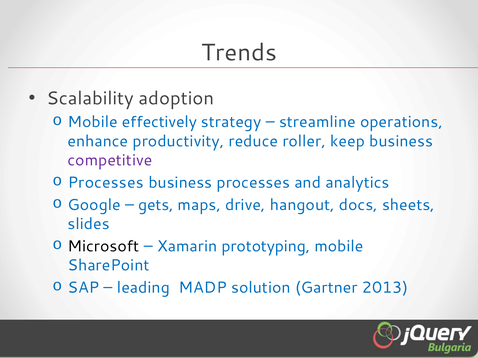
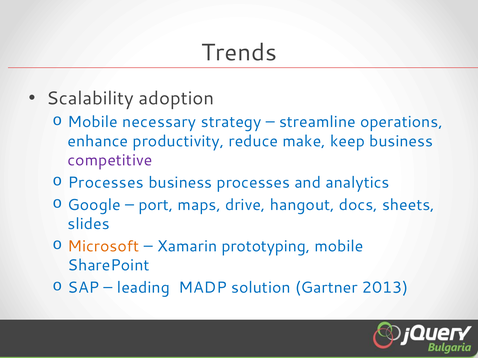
effectively: effectively -> necessary
roller: roller -> make
gets: gets -> port
Microsoft colour: black -> orange
